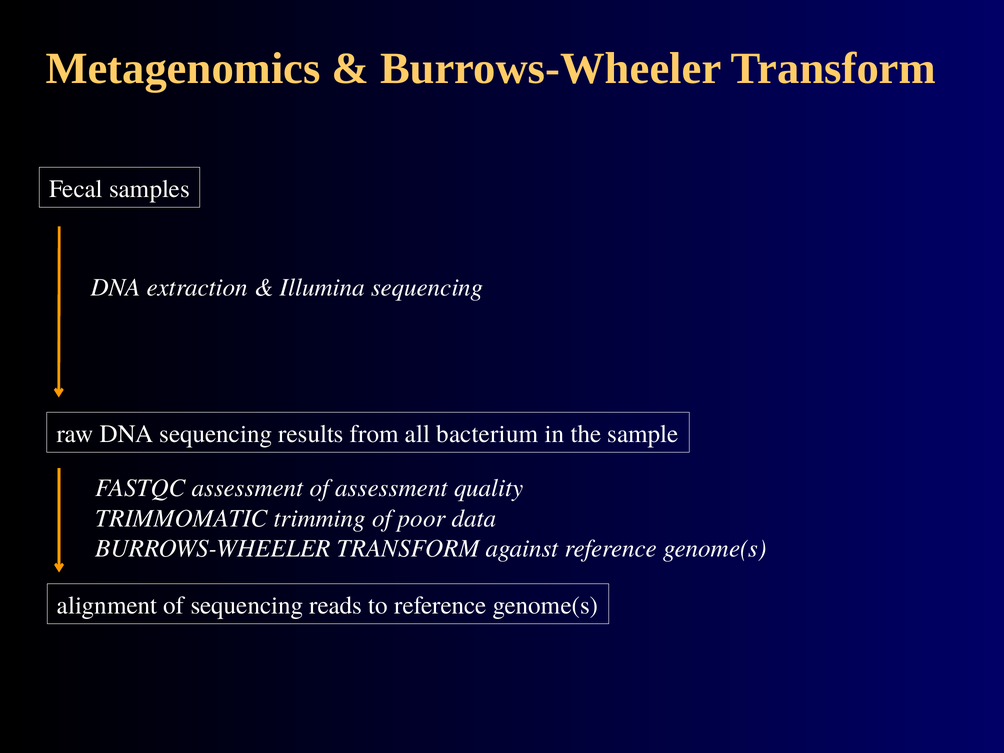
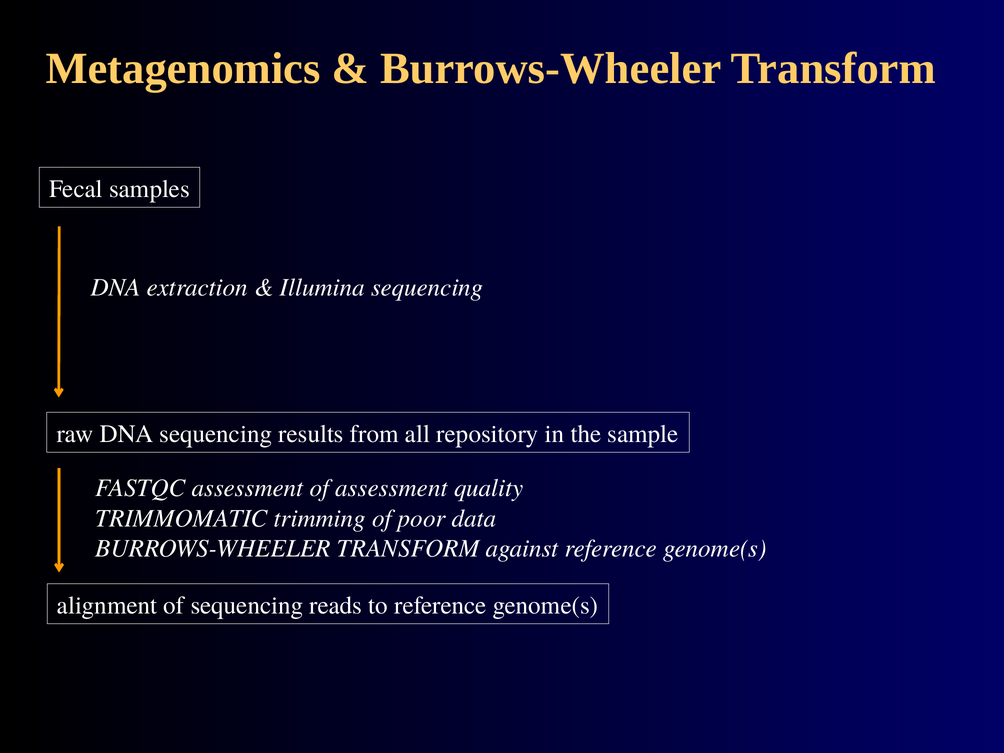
bacterium: bacterium -> repository
